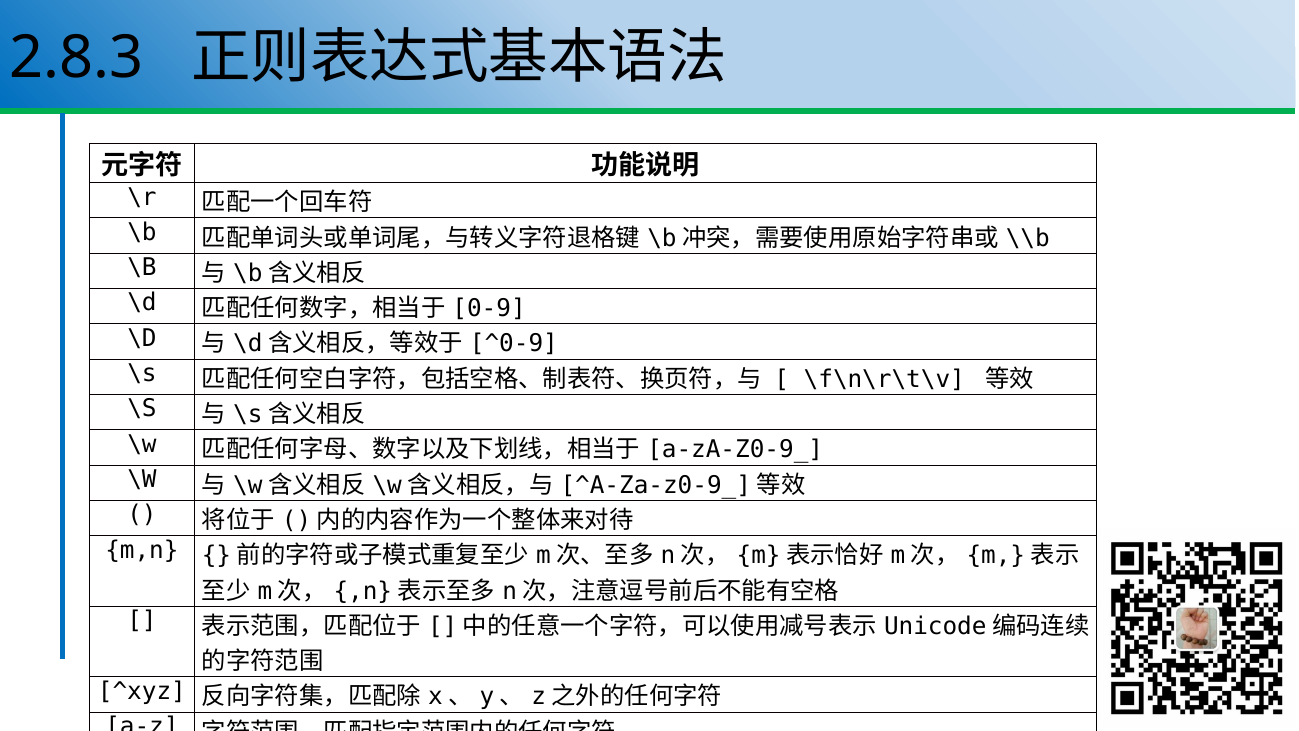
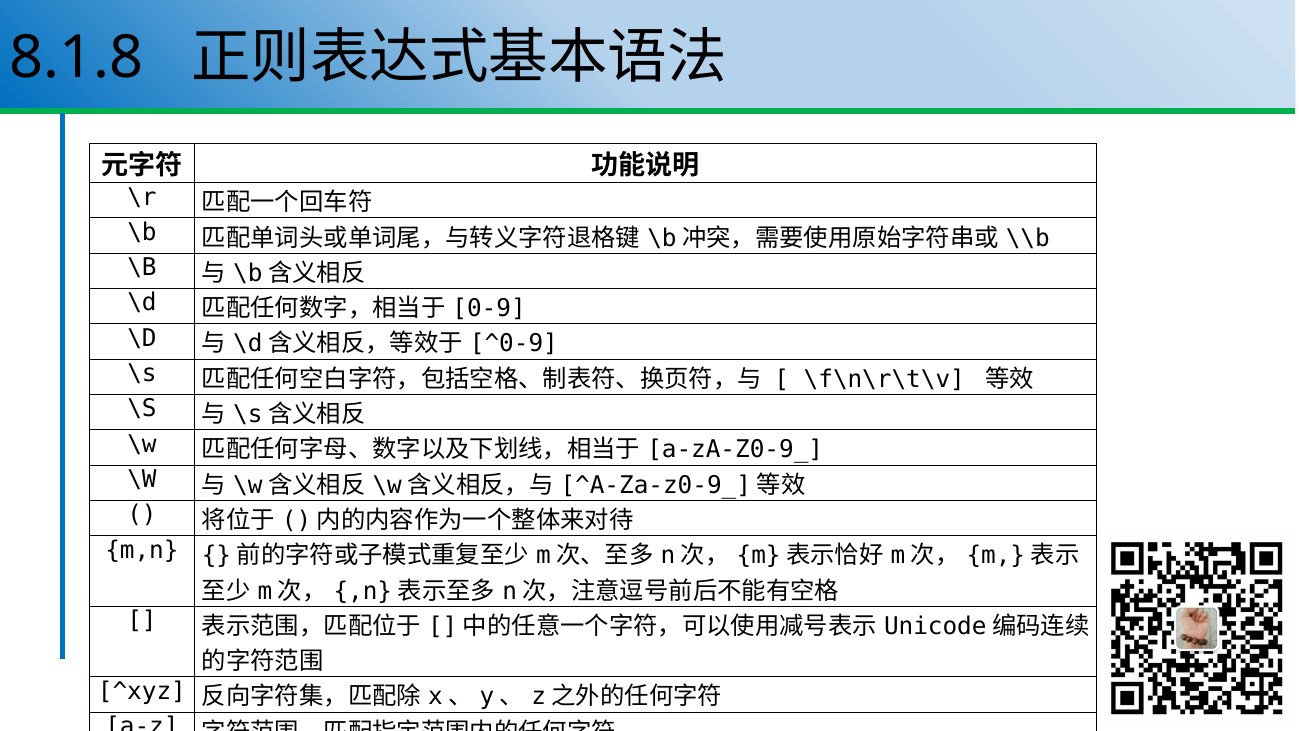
2.8.3: 2.8.3 -> 8.1.8
